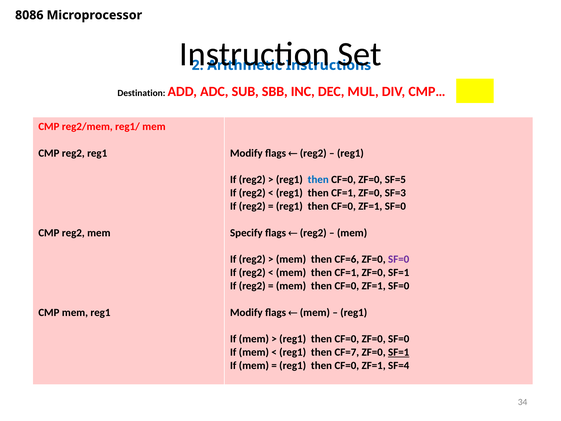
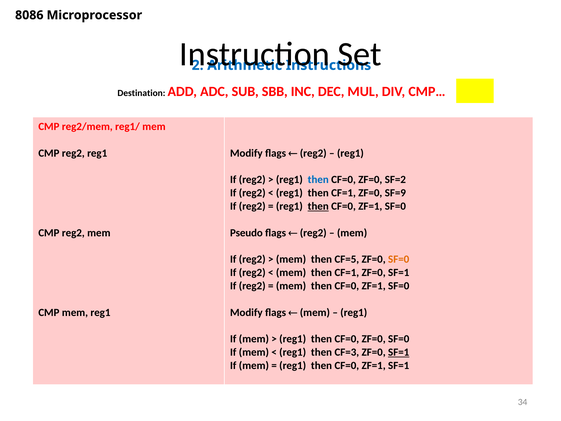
SF=5: SF=5 -> SF=2
SF=3: SF=3 -> SF=9
then at (318, 206) underline: none -> present
Specify: Specify -> Pseudo
CF=6: CF=6 -> CF=5
SF=0 at (399, 259) colour: purple -> orange
CF=7: CF=7 -> CF=3
ZF=1 SF=4: SF=4 -> SF=1
